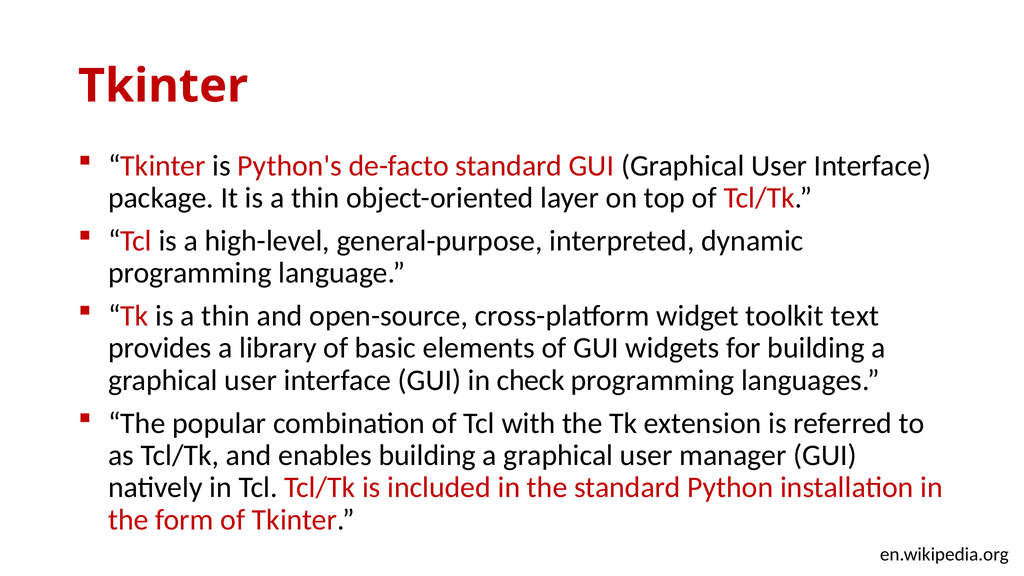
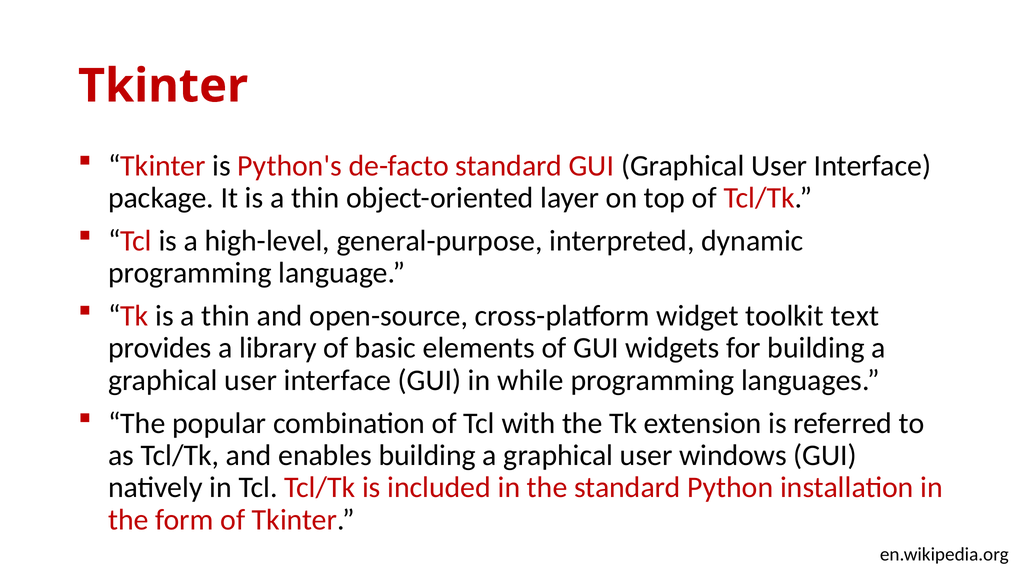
check: check -> while
manager: manager -> windows
